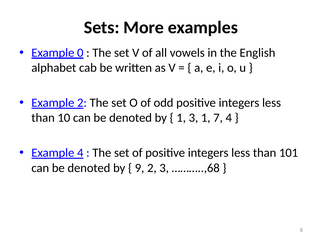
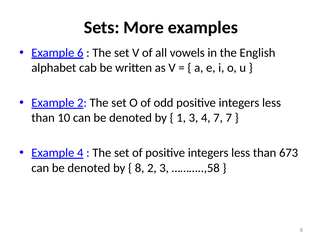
0: 0 -> 6
3 1: 1 -> 4
7 4: 4 -> 7
101: 101 -> 673
9 at (140, 168): 9 -> 8
………..,68: ………..,68 -> ………..,58
